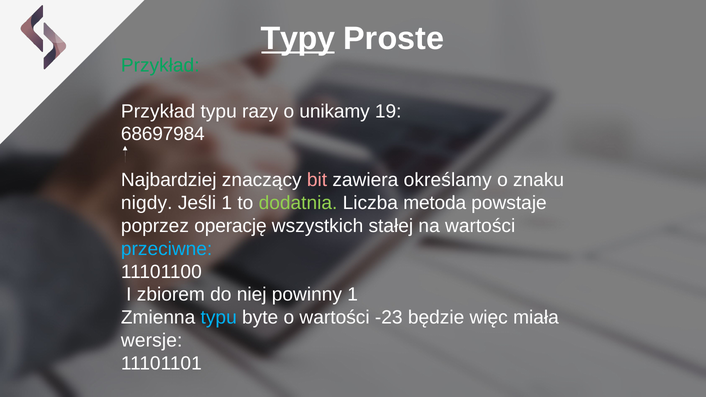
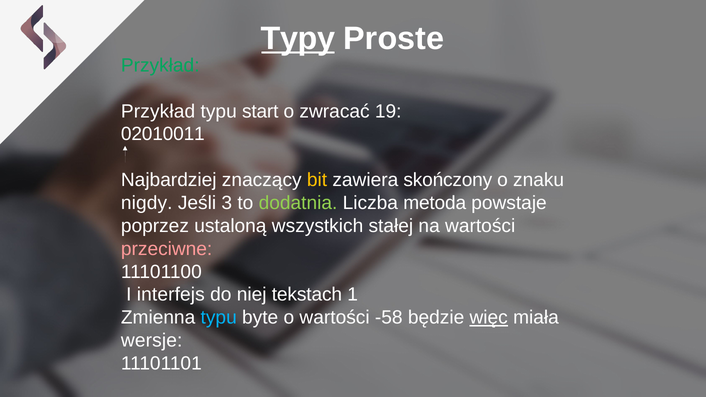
razy: razy -> start
unikamy: unikamy -> zwracać
68697984: 68697984 -> 02010011
bit colour: pink -> yellow
określamy: określamy -> skończony
Jeśli 1: 1 -> 3
operację: operację -> ustaloną
przeciwne colour: light blue -> pink
zbiorem: zbiorem -> interfejs
powinny: powinny -> tekstach
-23: -23 -> -58
więc underline: none -> present
